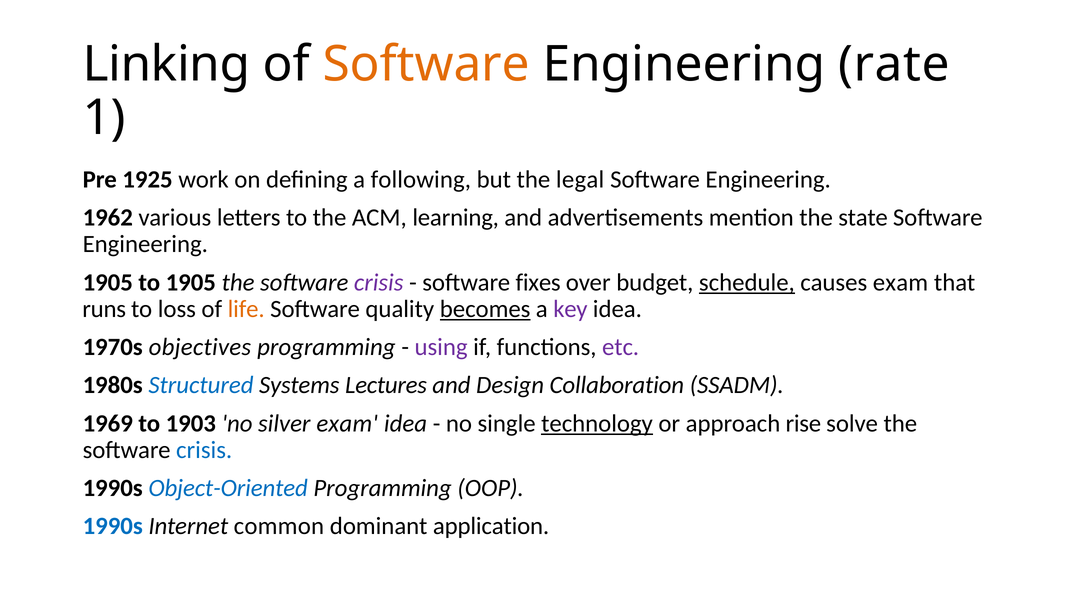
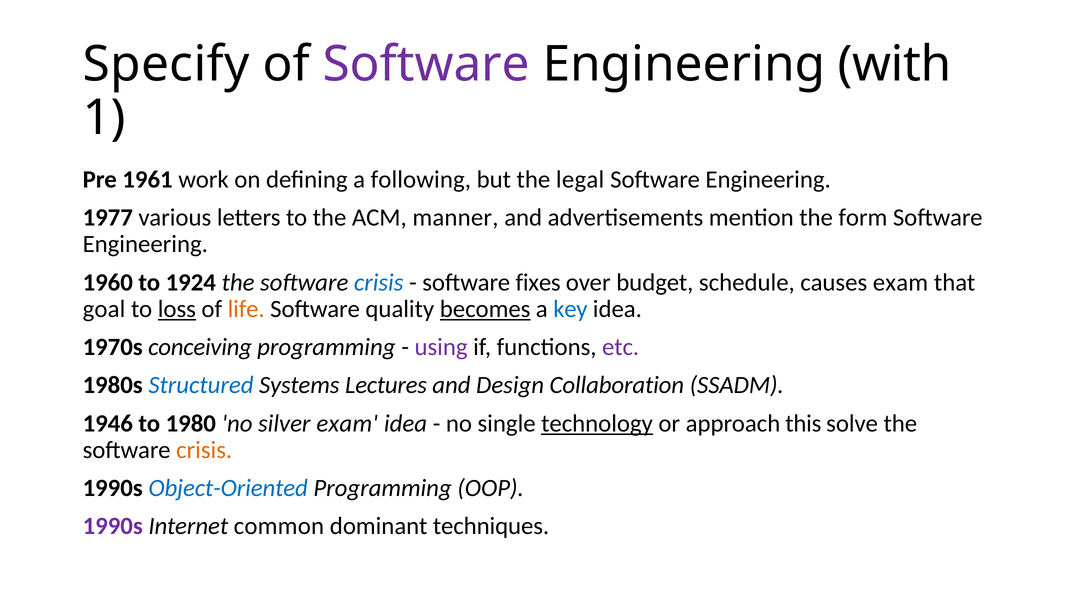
Linking: Linking -> Specify
Software at (426, 64) colour: orange -> purple
rate: rate -> with
1925: 1925 -> 1961
1962: 1962 -> 1977
learning: learning -> manner
state: state -> form
1905 at (108, 283): 1905 -> 1960
to 1905: 1905 -> 1924
crisis at (379, 283) colour: purple -> blue
schedule underline: present -> none
runs: runs -> goal
loss underline: none -> present
key colour: purple -> blue
objectives: objectives -> conceiving
1969: 1969 -> 1946
1903: 1903 -> 1980
rise: rise -> this
crisis at (204, 451) colour: blue -> orange
1990s at (113, 527) colour: blue -> purple
application: application -> techniques
